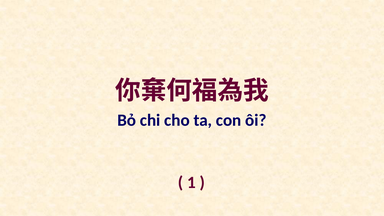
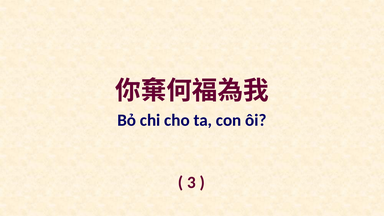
1: 1 -> 3
